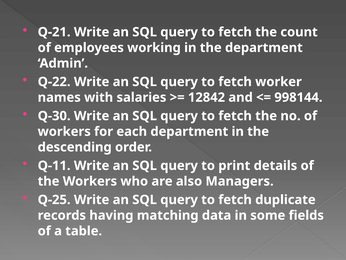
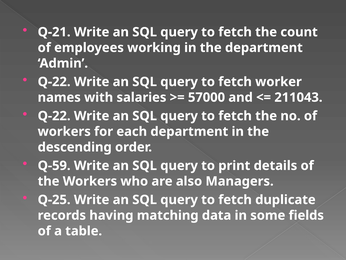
12842: 12842 -> 57000
998144: 998144 -> 211043
Q-30 at (54, 116): Q-30 -> Q-22
Q-11: Q-11 -> Q-59
